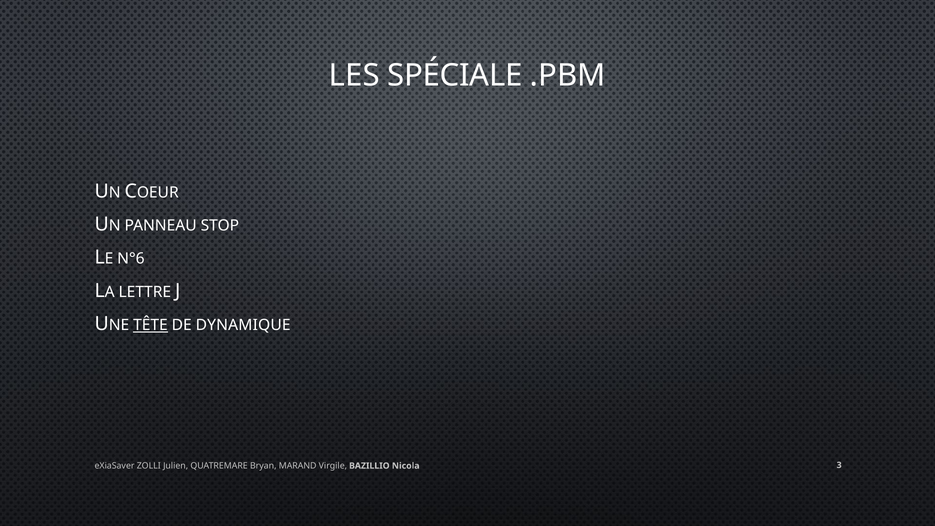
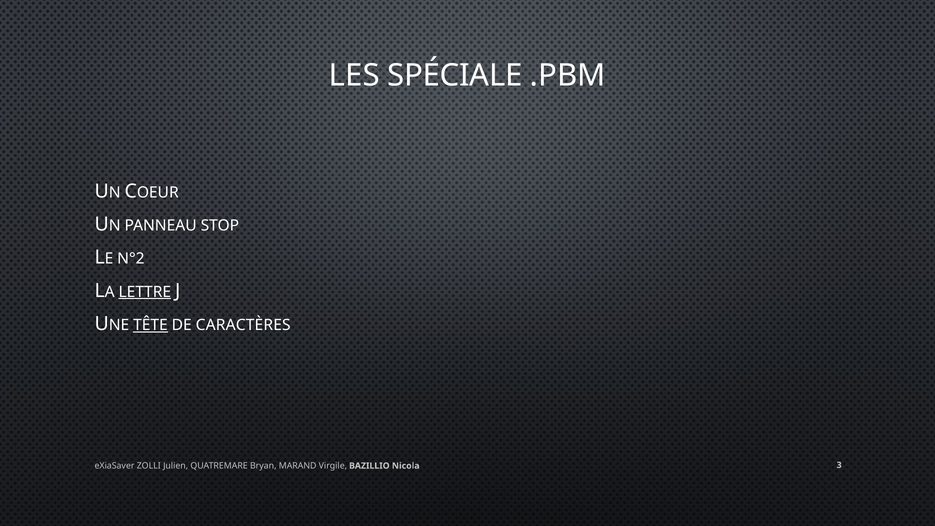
N°6: N°6 -> N°2
LETTRE underline: none -> present
DYNAMIQUE: DYNAMIQUE -> CARACTÈRES
